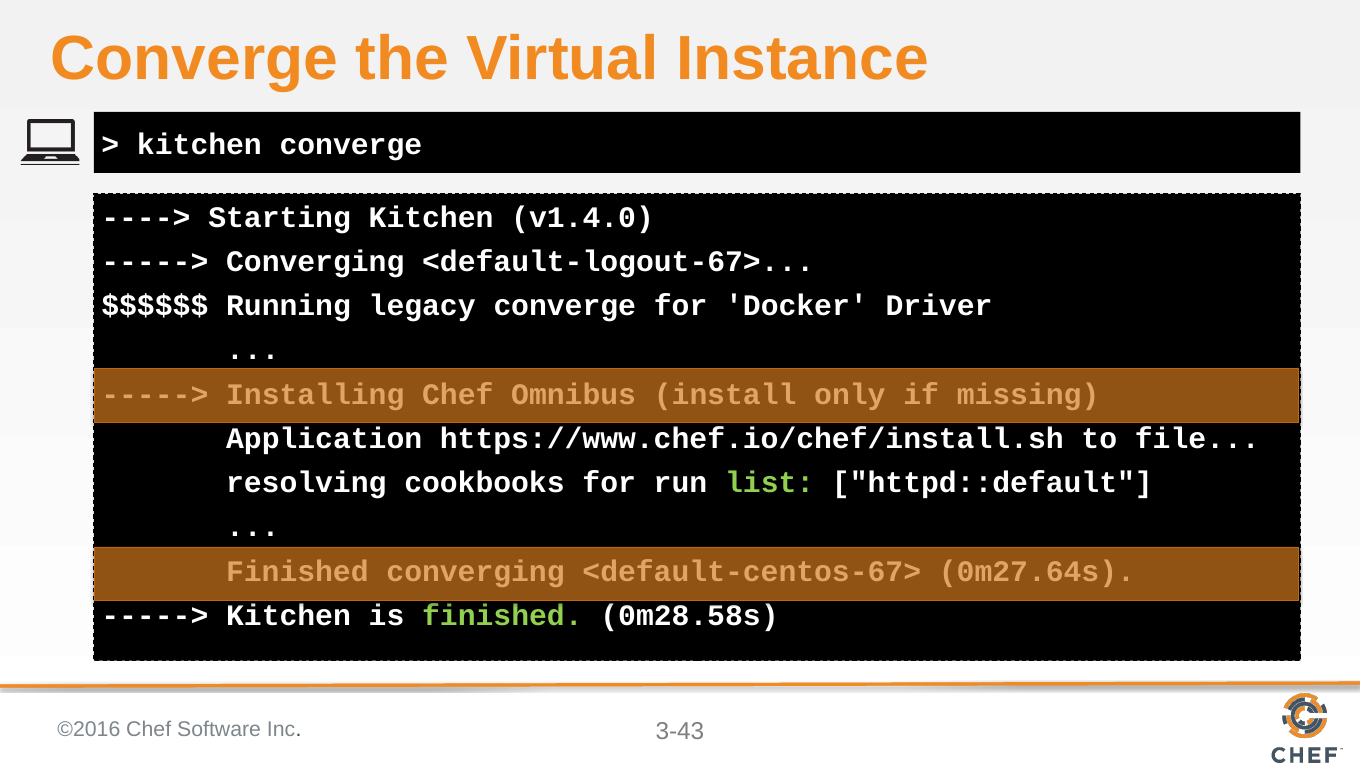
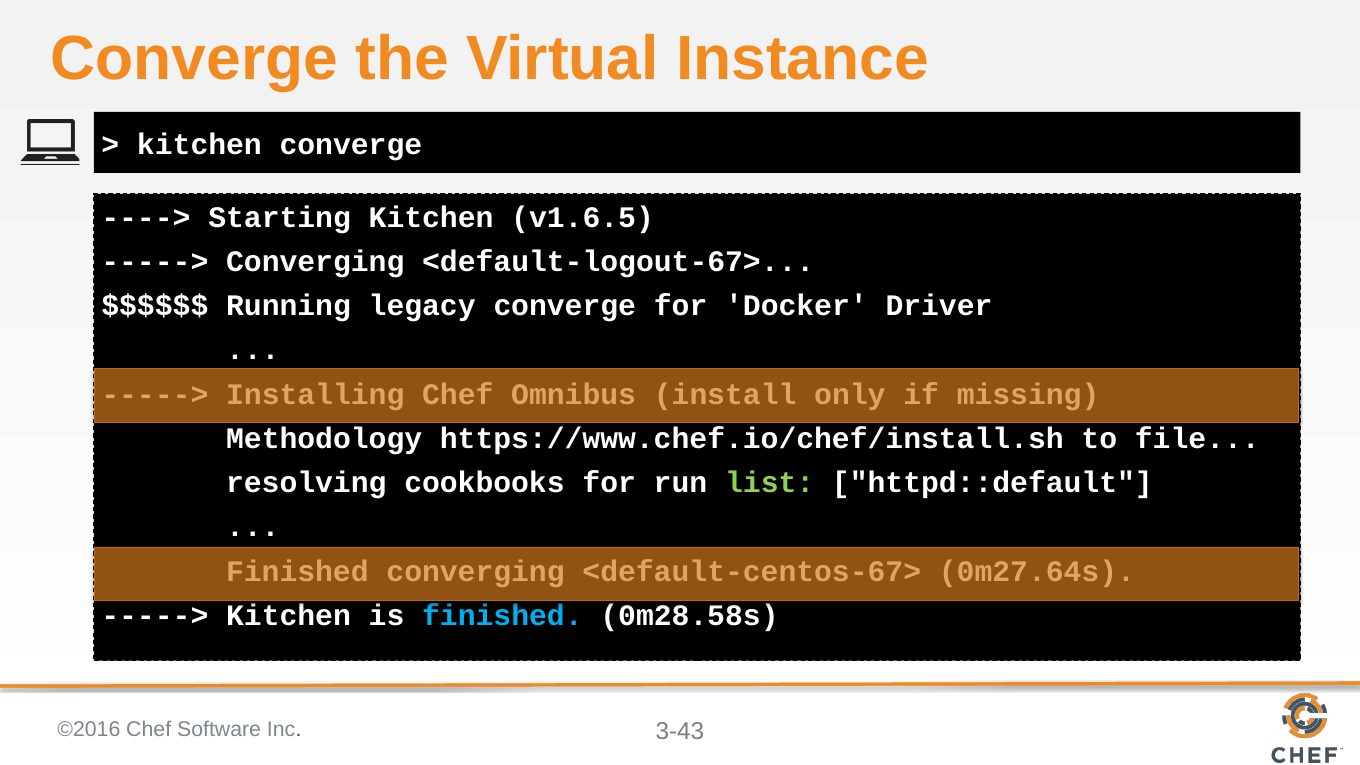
v1.4.0: v1.4.0 -> v1.6.5
Application: Application -> Methodology
finished at (502, 615) colour: light green -> light blue
